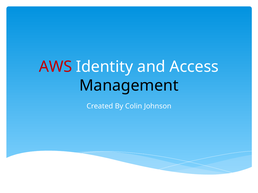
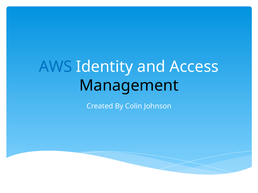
AWS colour: red -> blue
